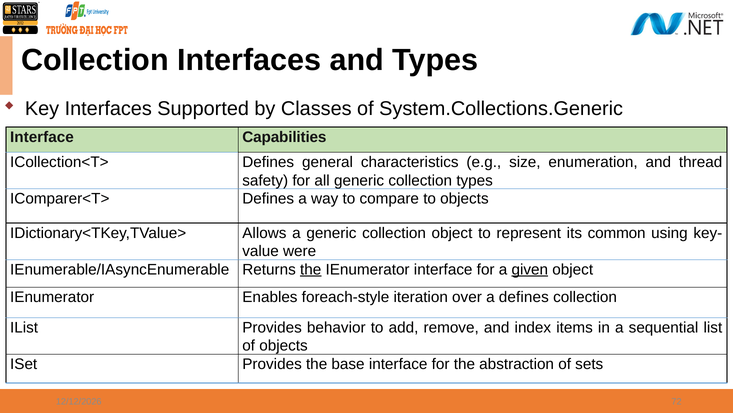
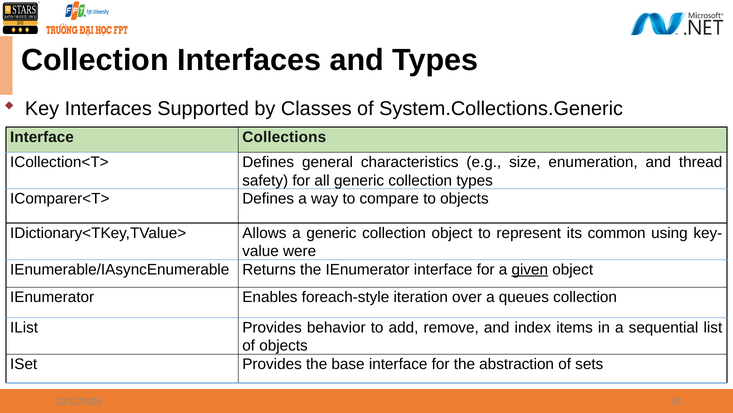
Capabilities: Capabilities -> Collections
the at (311, 269) underline: present -> none
a defines: defines -> queues
72: 72 -> 42
